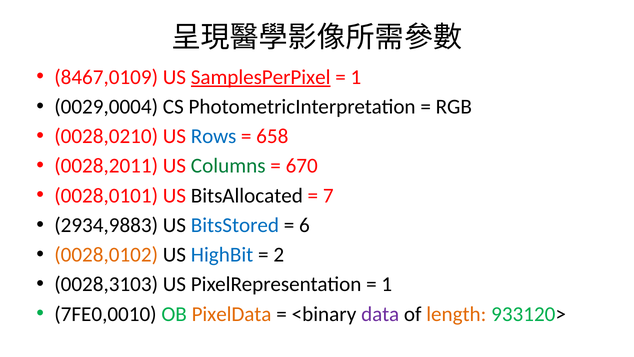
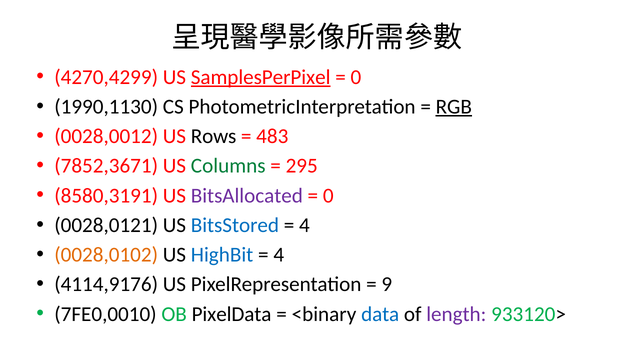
8467,0109: 8467,0109 -> 4270,4299
1 at (356, 77): 1 -> 0
0029,0004: 0029,0004 -> 1990,1130
RGB underline: none -> present
0028,0210: 0028,0210 -> 0028,0012
Rows colour: blue -> black
658: 658 -> 483
0028,2011: 0028,2011 -> 7852,3671
670: 670 -> 295
0028,0101: 0028,0101 -> 8580,3191
BitsAllocated colour: black -> purple
7 at (328, 195): 7 -> 0
2934,9883: 2934,9883 -> 0028,0121
6 at (304, 225): 6 -> 4
2 at (279, 255): 2 -> 4
0028,3103: 0028,3103 -> 4114,9176
1 at (387, 284): 1 -> 9
PixelData colour: orange -> black
data colour: purple -> blue
length colour: orange -> purple
